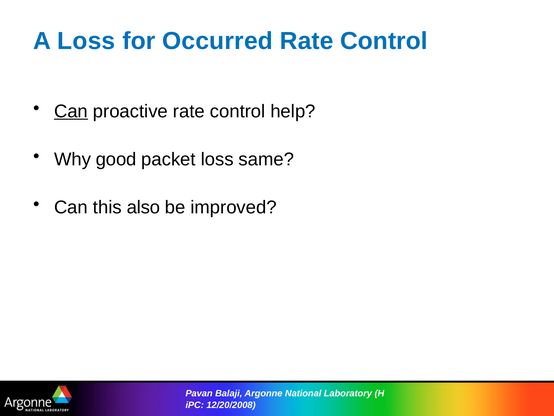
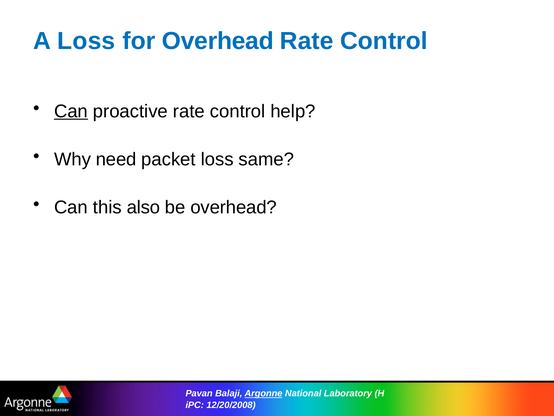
for Occurred: Occurred -> Overhead
good: good -> need
be improved: improved -> overhead
Argonne underline: none -> present
